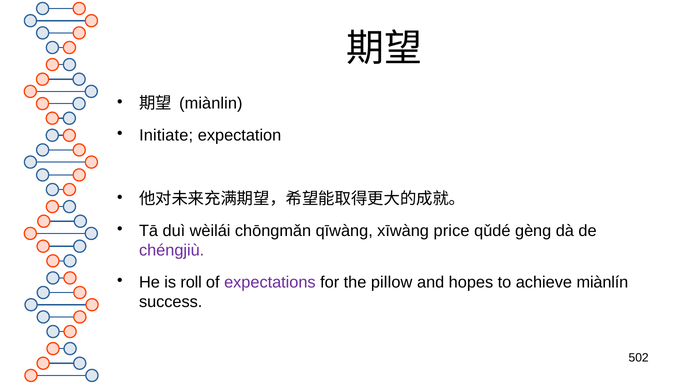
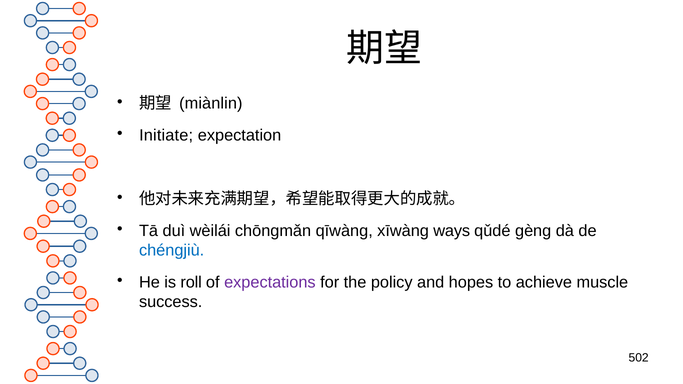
price: price -> ways
chéngjiù colour: purple -> blue
pillow: pillow -> policy
miànlín: miànlín -> muscle
